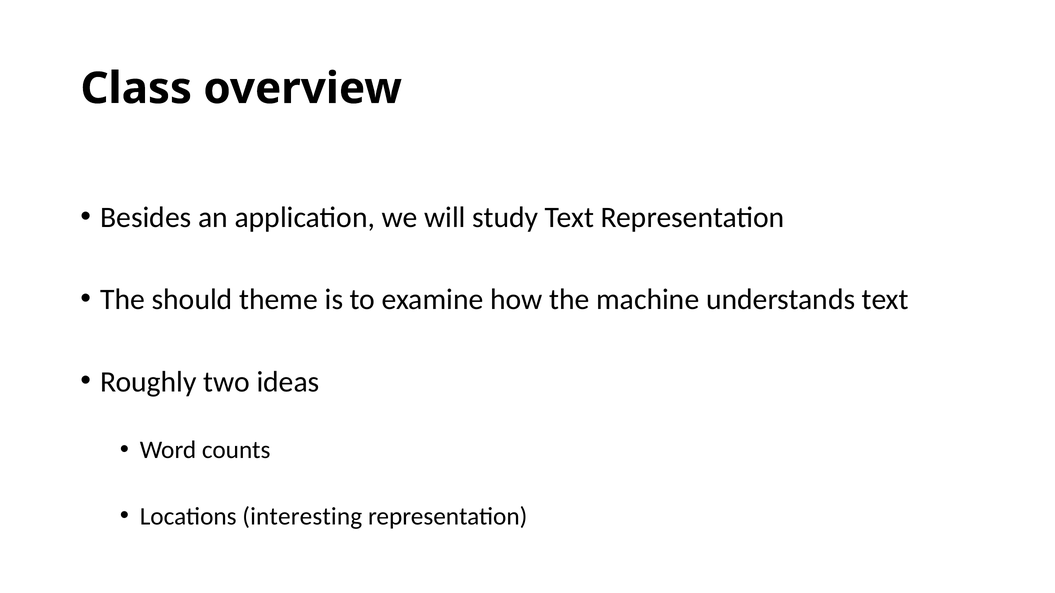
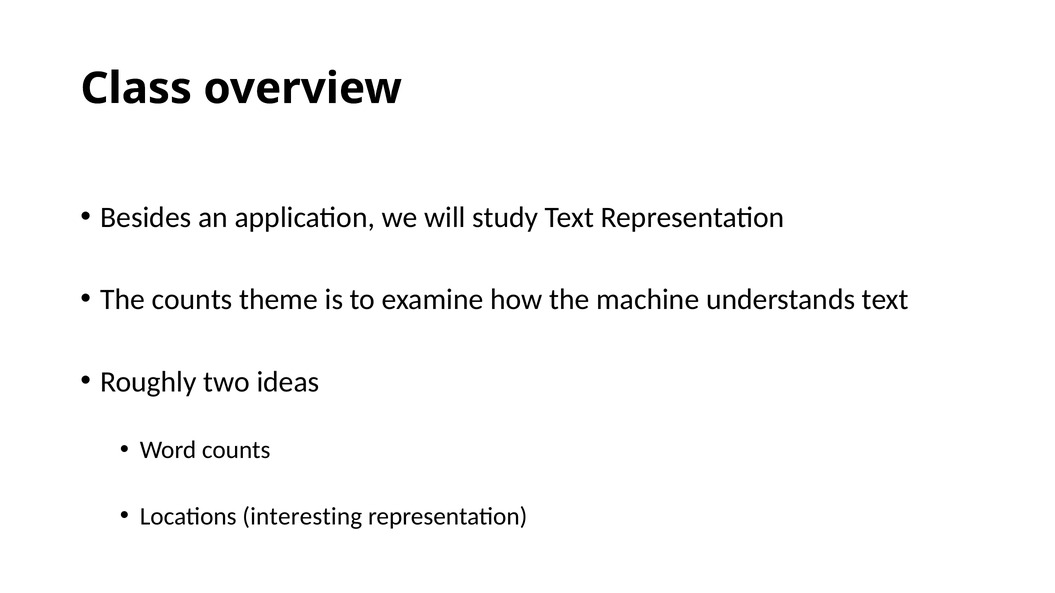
The should: should -> counts
